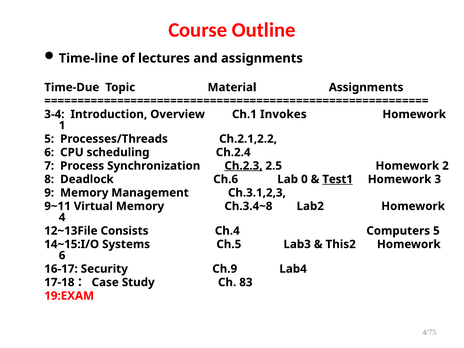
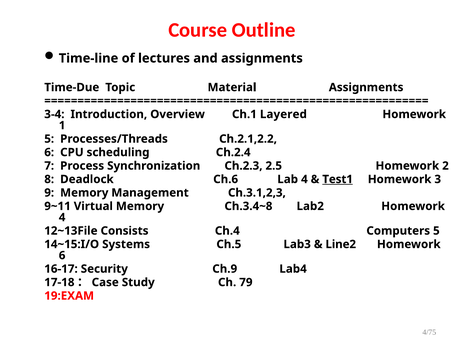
Invokes: Invokes -> Layered
Ch.2.3 underline: present -> none
Lab 0: 0 -> 4
This2: This2 -> Line2
83: 83 -> 79
